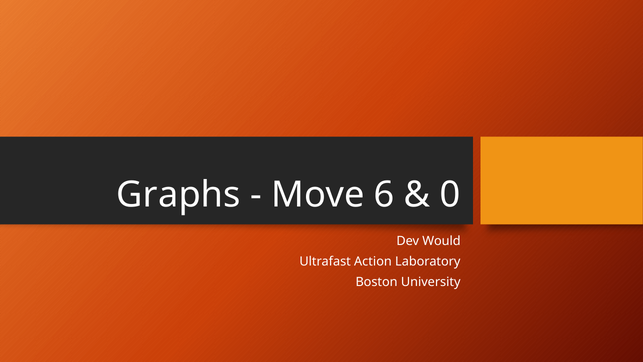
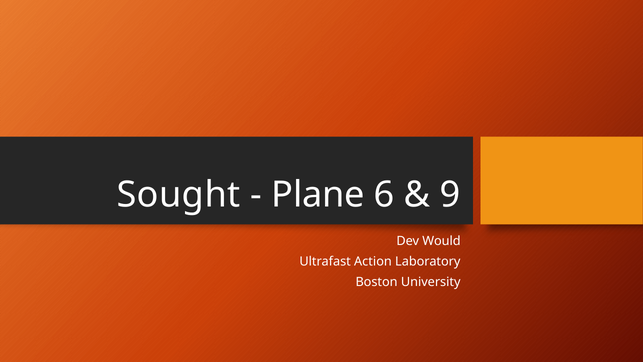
Graphs: Graphs -> Sought
Move: Move -> Plane
0: 0 -> 9
